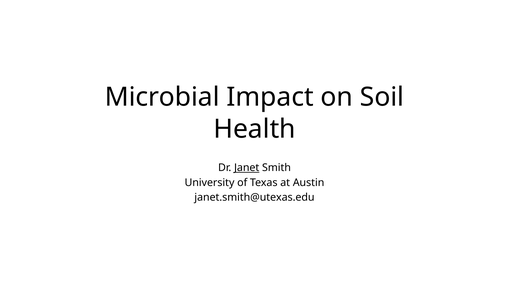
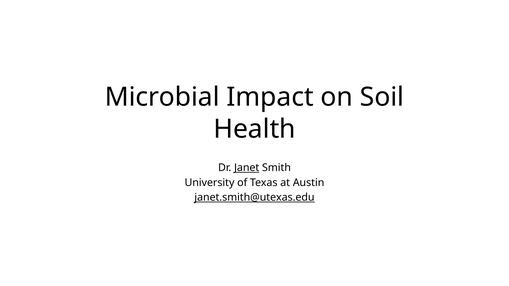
janet.smith@utexas.edu underline: none -> present
